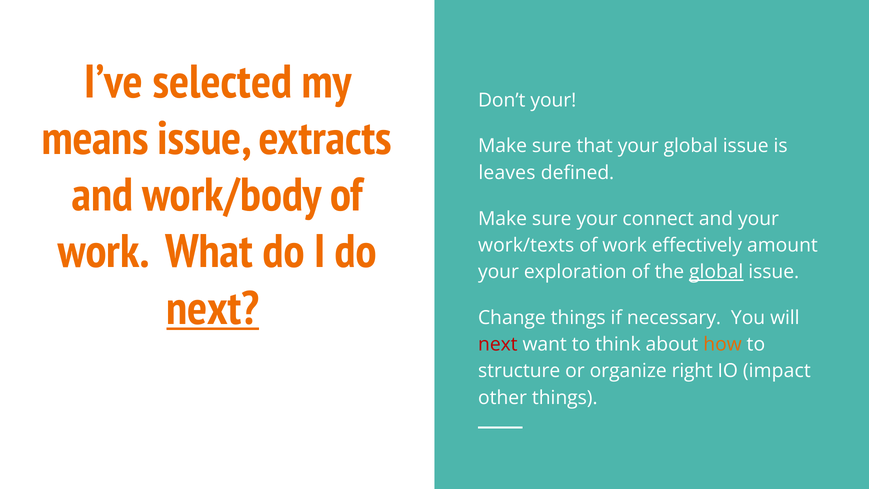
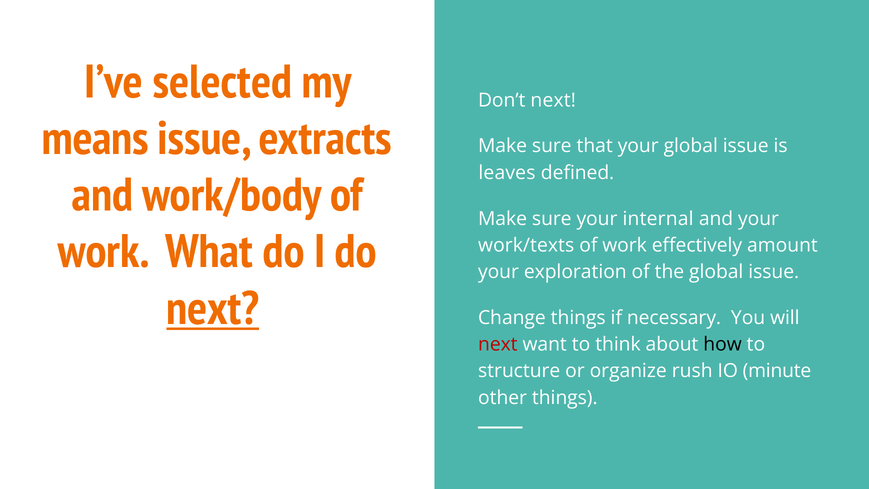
Don’t your: your -> next
connect: connect -> internal
global at (716, 272) underline: present -> none
how colour: orange -> black
right: right -> rush
impact: impact -> minute
